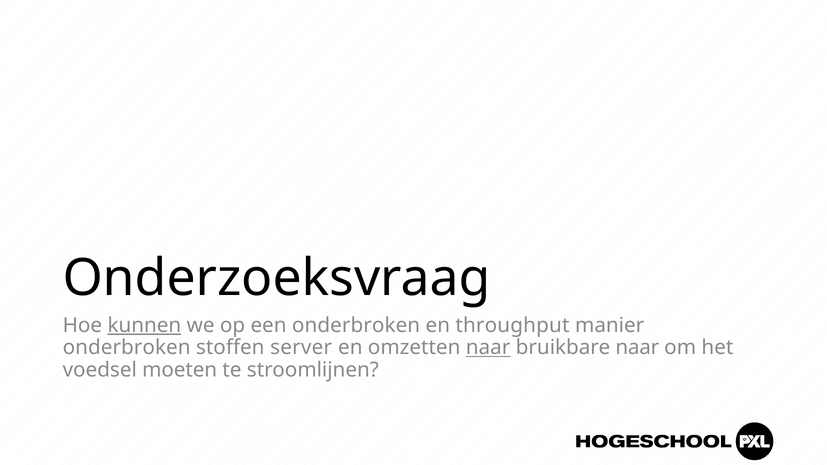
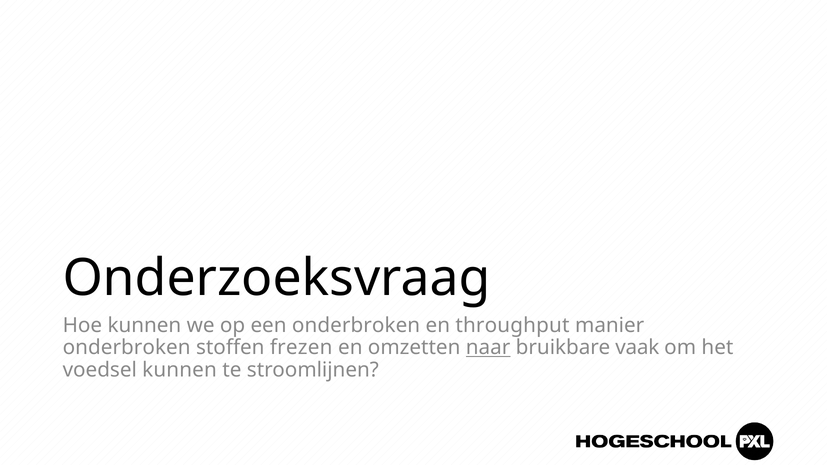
kunnen at (144, 325) underline: present -> none
server: server -> frezen
bruikbare naar: naar -> vaak
voedsel moeten: moeten -> kunnen
